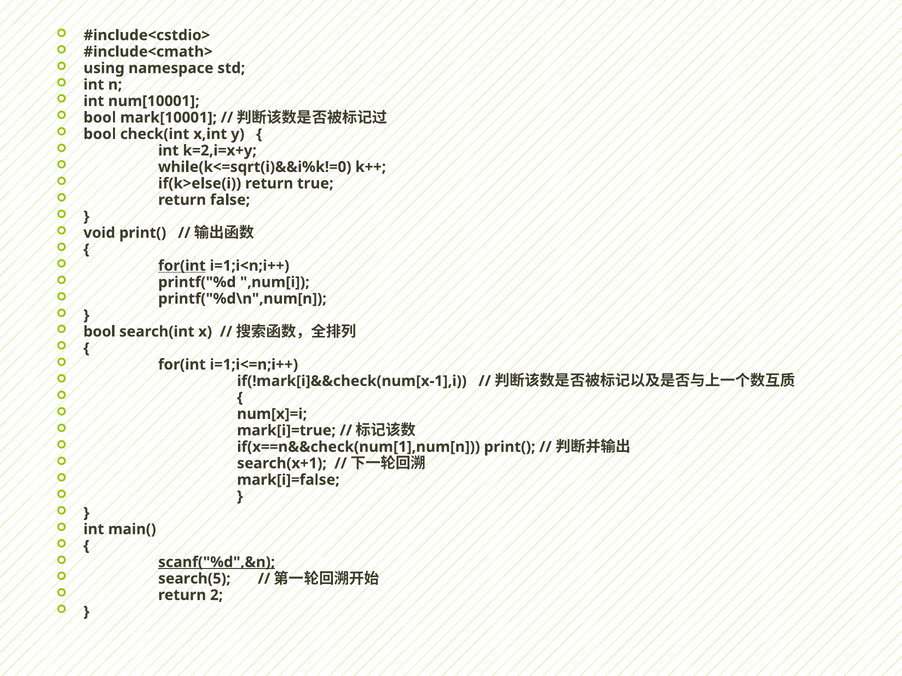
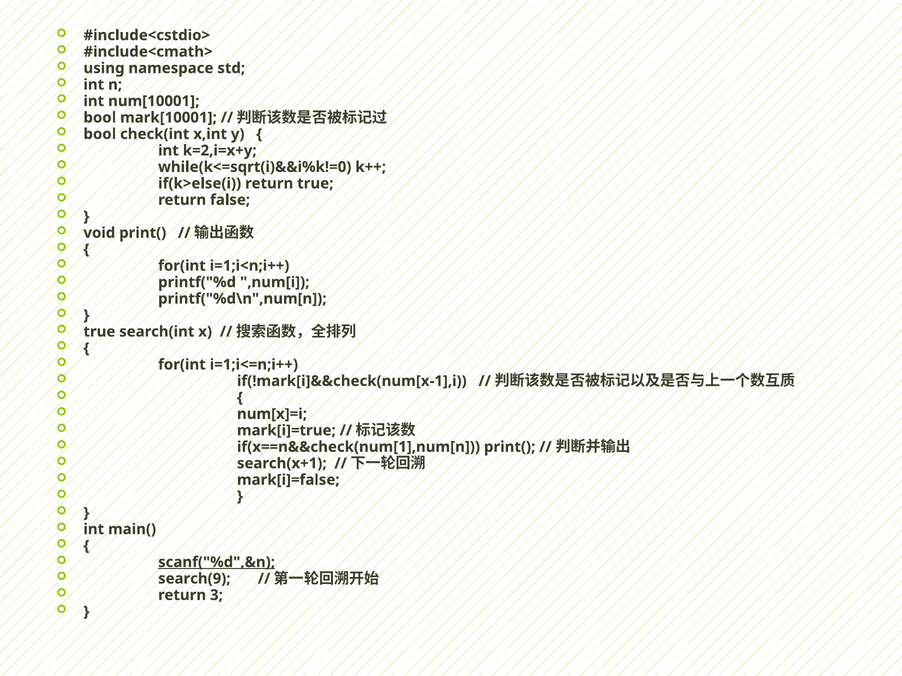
for(int at (182, 266) underline: present -> none
bool at (99, 332): bool -> true
search(5: search(5 -> search(9
2: 2 -> 3
